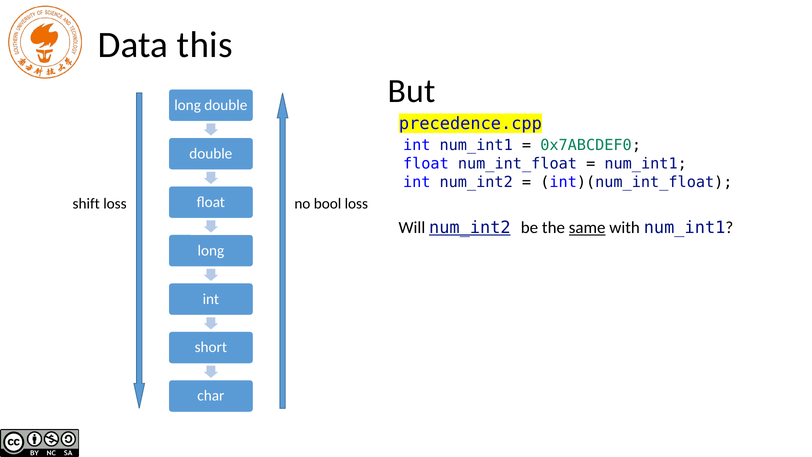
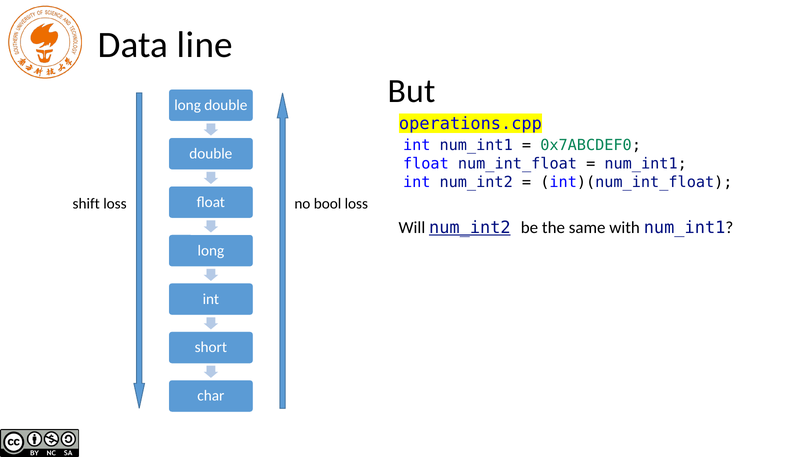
this: this -> line
precedence.cpp: precedence.cpp -> operations.cpp
same underline: present -> none
